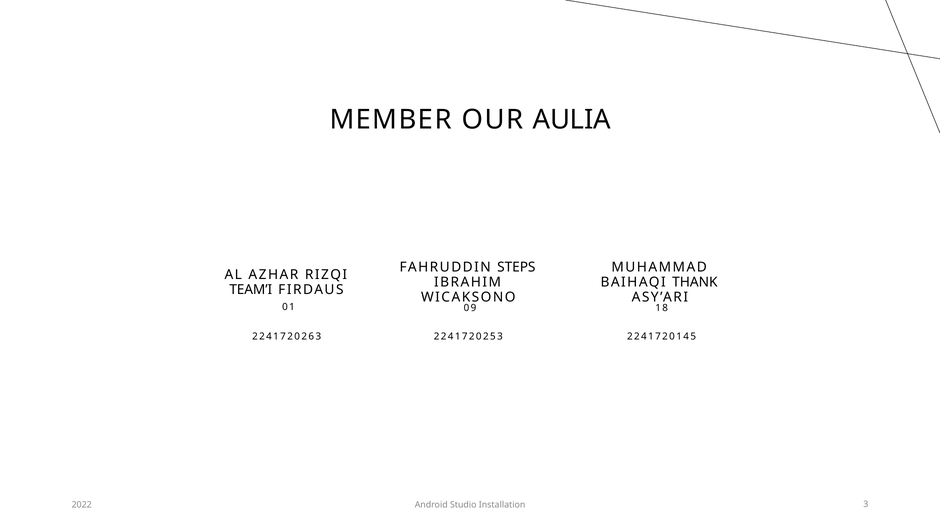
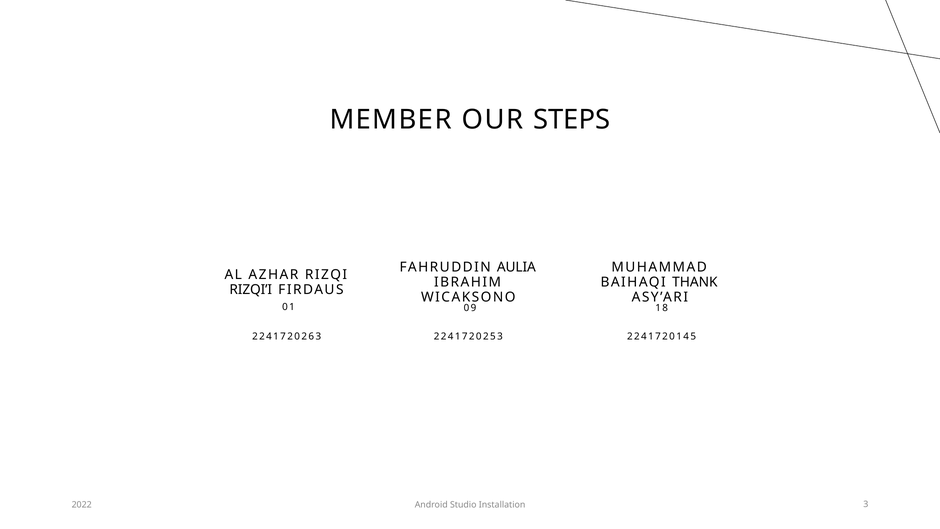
AULIA: AULIA -> STEPS
STEPS: STEPS -> AULIA
TEAM’I: TEAM’I -> RIZQI’I
